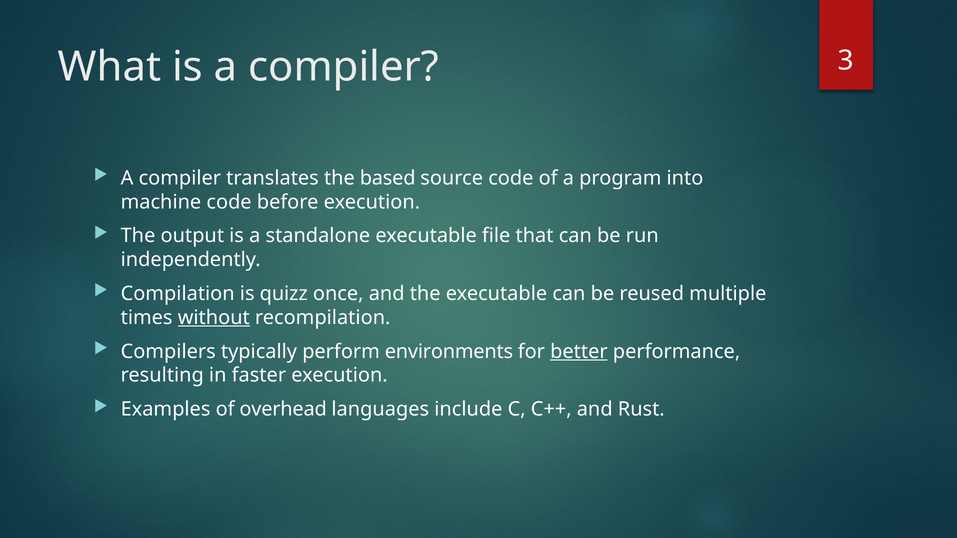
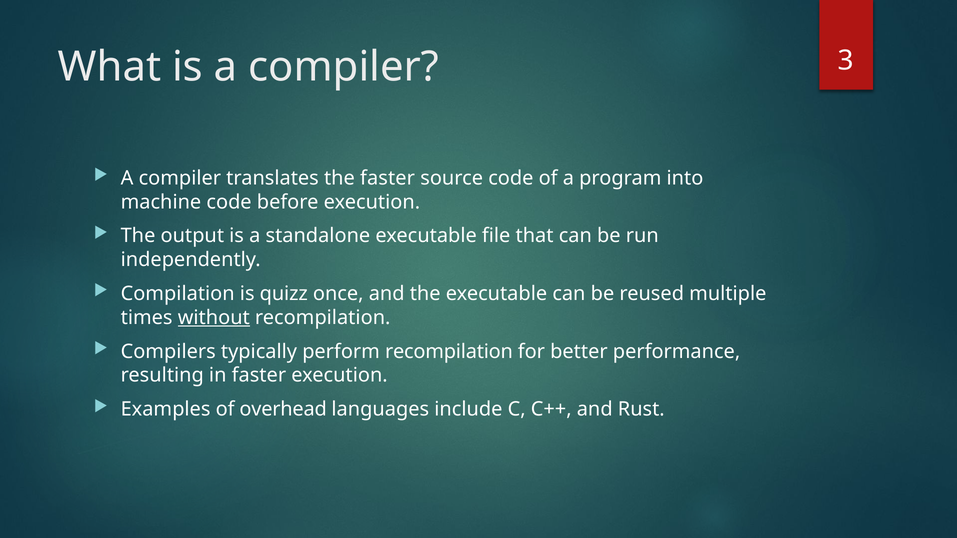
the based: based -> faster
perform environments: environments -> recompilation
better underline: present -> none
